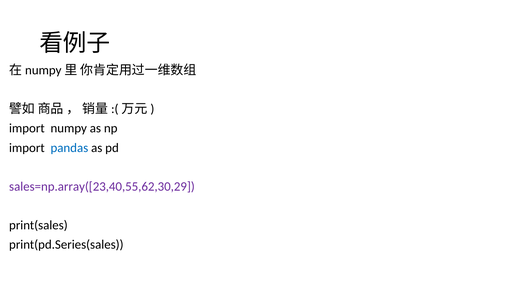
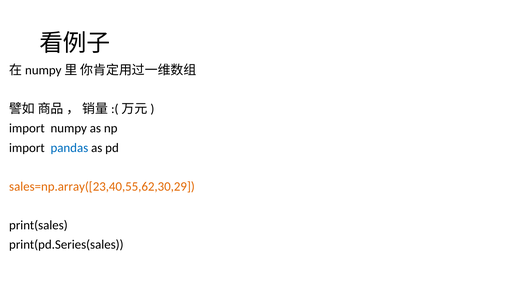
sales=np.array([23,40,55,62,30,29 colour: purple -> orange
